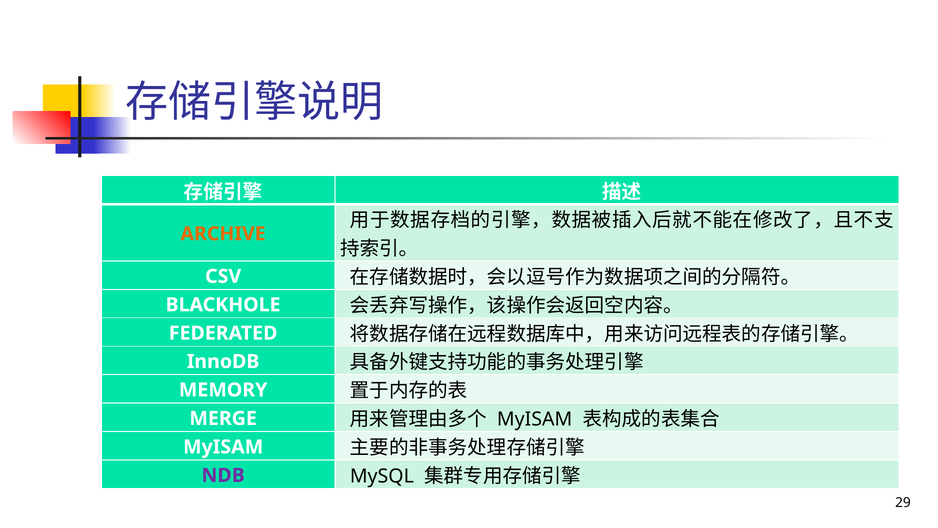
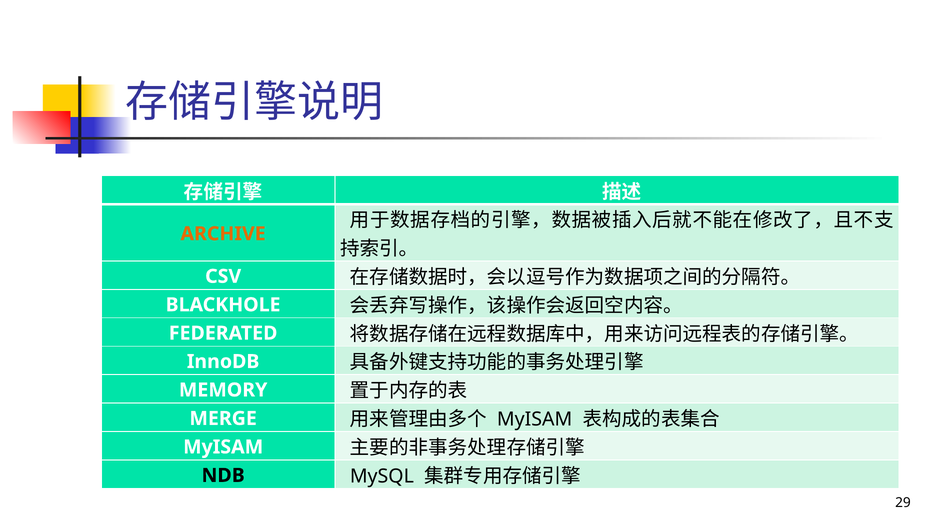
NDB colour: purple -> black
